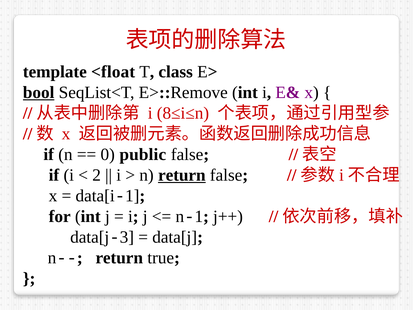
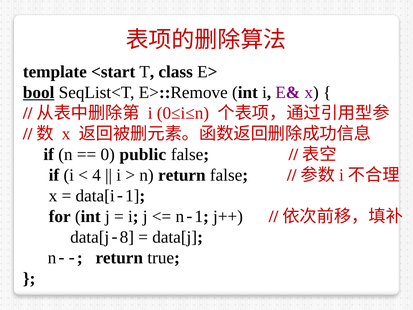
<float: <float -> <start
8≤i≤n: 8≤i≤n -> 0≤i≤n
2: 2 -> 4
return at (182, 175) underline: present -> none
3: 3 -> 8
